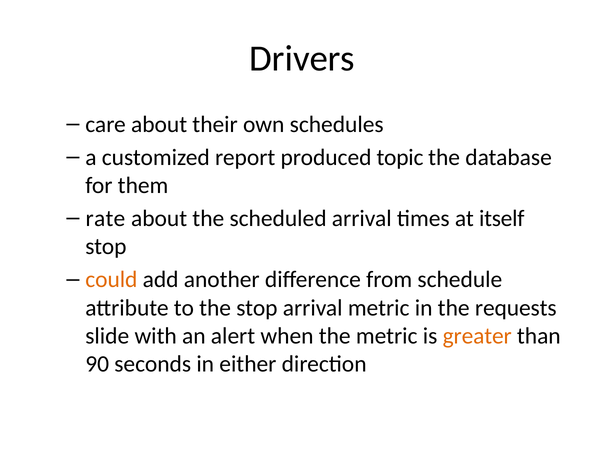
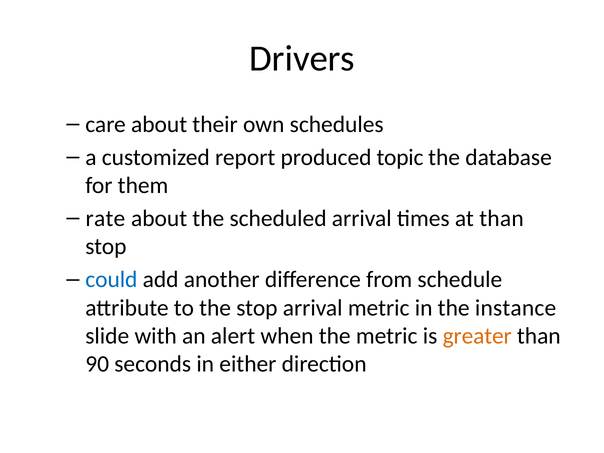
at itself: itself -> than
could colour: orange -> blue
requests: requests -> instance
